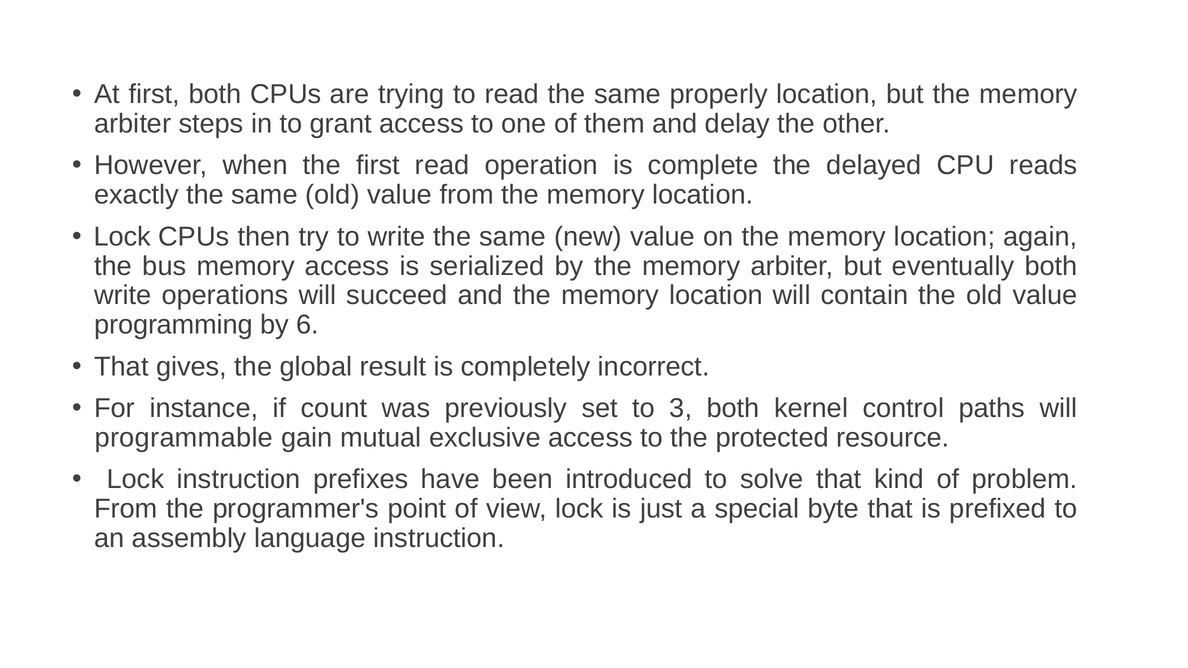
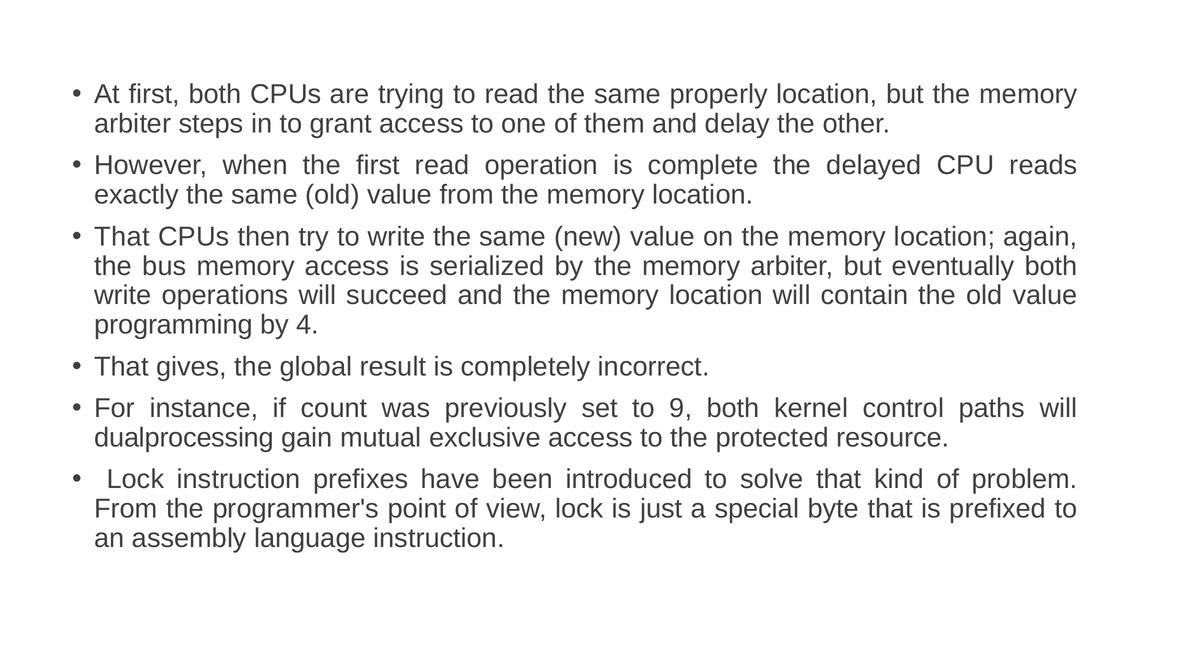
Lock at (122, 237): Lock -> That
6: 6 -> 4
3: 3 -> 9
programmable: programmable -> dualprocessing
